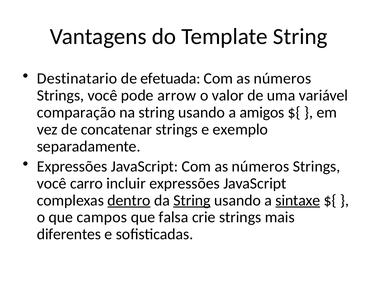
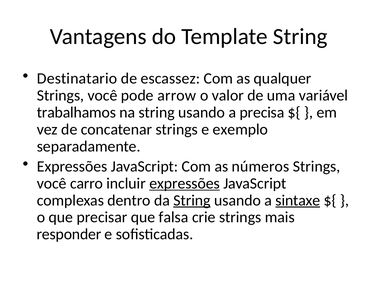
efetuada: efetuada -> escassez
números at (282, 79): números -> qualquer
comparação: comparação -> trabalhamos
amigos: amigos -> precisa
expressões at (185, 184) underline: none -> present
dentro underline: present -> none
campos: campos -> precisar
diferentes: diferentes -> responder
